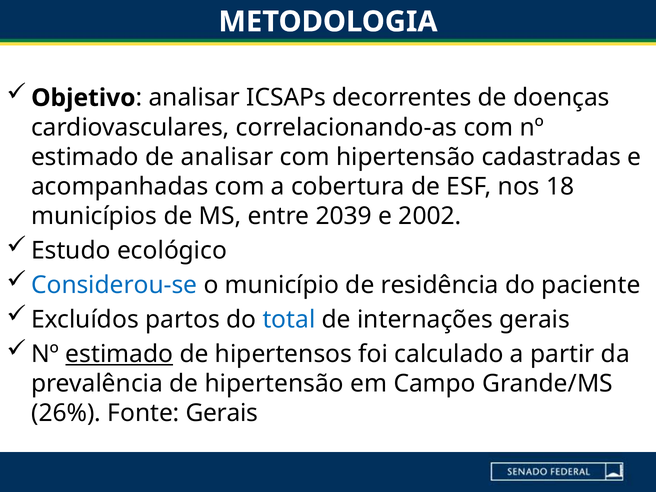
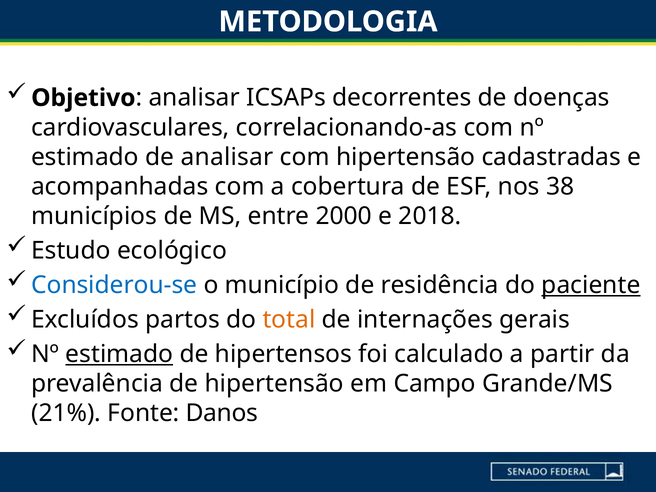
18: 18 -> 38
2039: 2039 -> 2000
2002: 2002 -> 2018
paciente underline: none -> present
total colour: blue -> orange
26%: 26% -> 21%
Fonte Gerais: Gerais -> Danos
